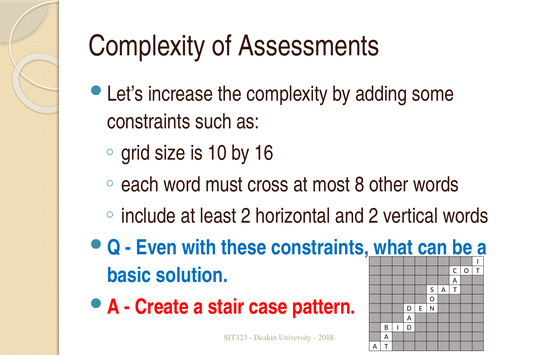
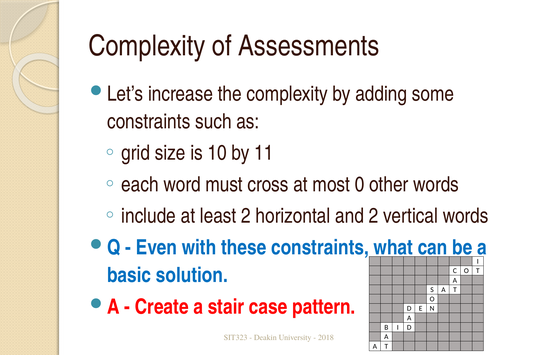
16: 16 -> 11
8: 8 -> 0
